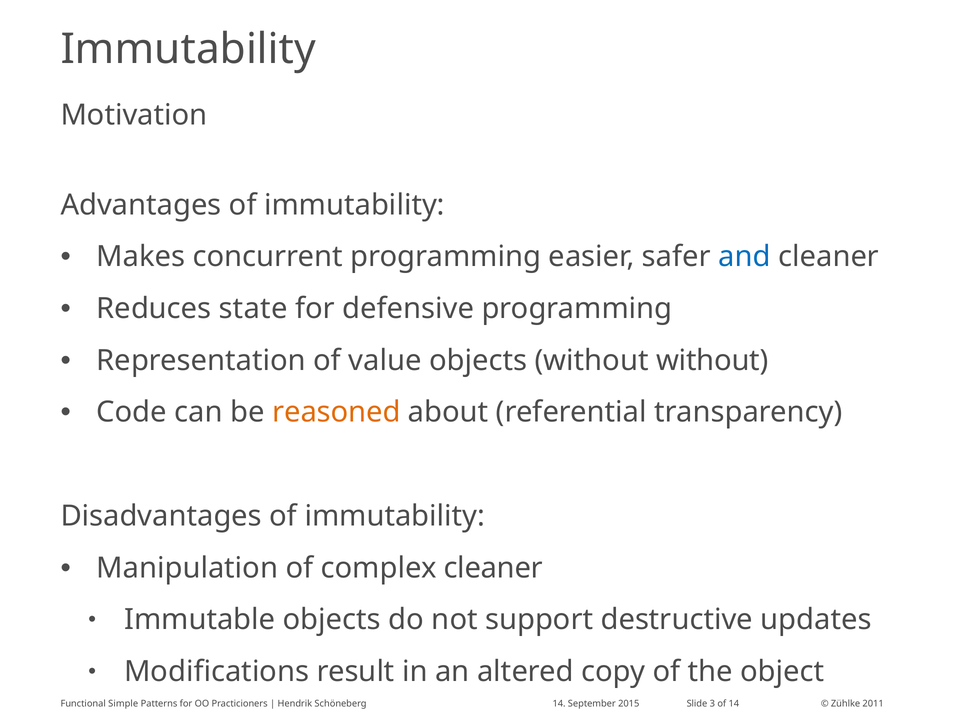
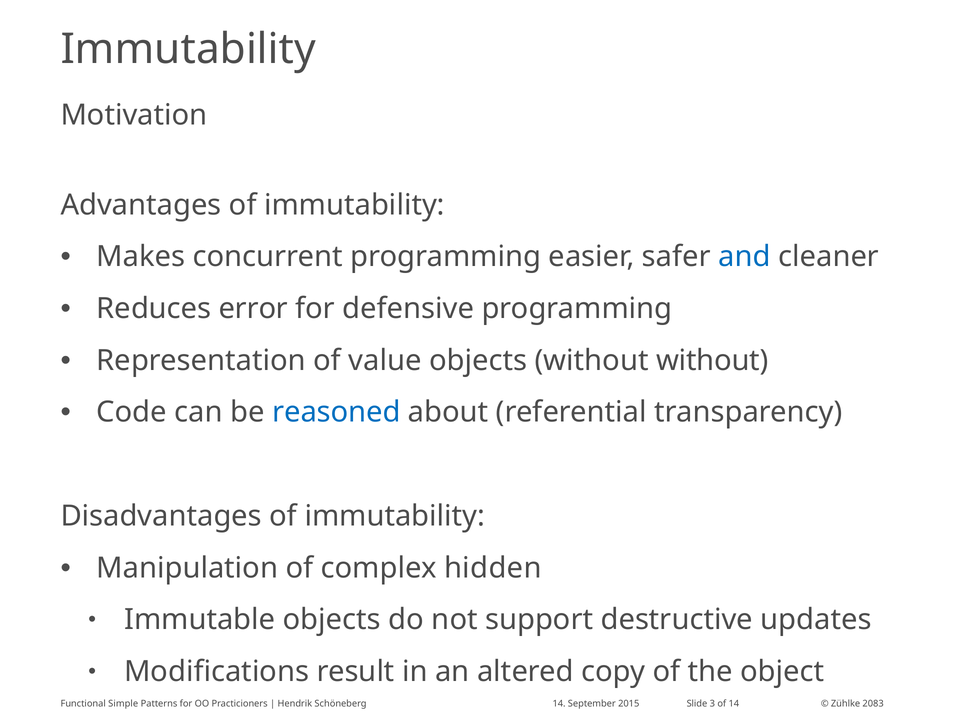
state: state -> error
reasoned colour: orange -> blue
complex cleaner: cleaner -> hidden
2011: 2011 -> 2083
